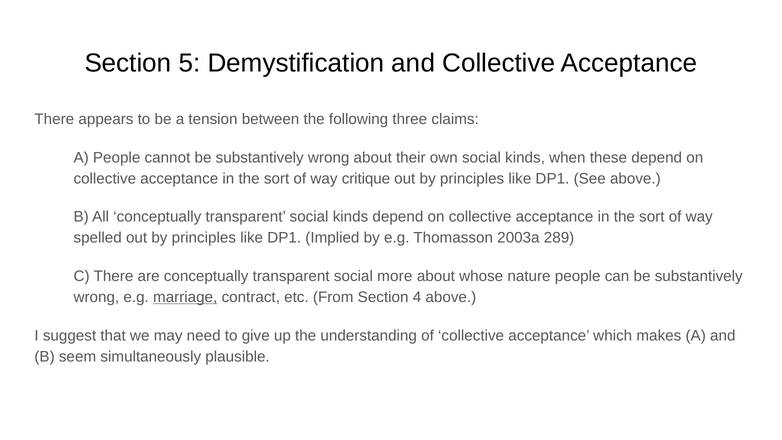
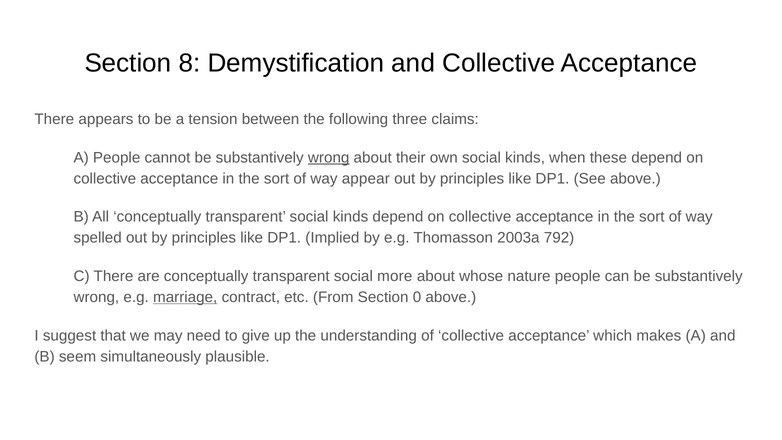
5: 5 -> 8
wrong at (329, 158) underline: none -> present
critique: critique -> appear
289: 289 -> 792
4: 4 -> 0
